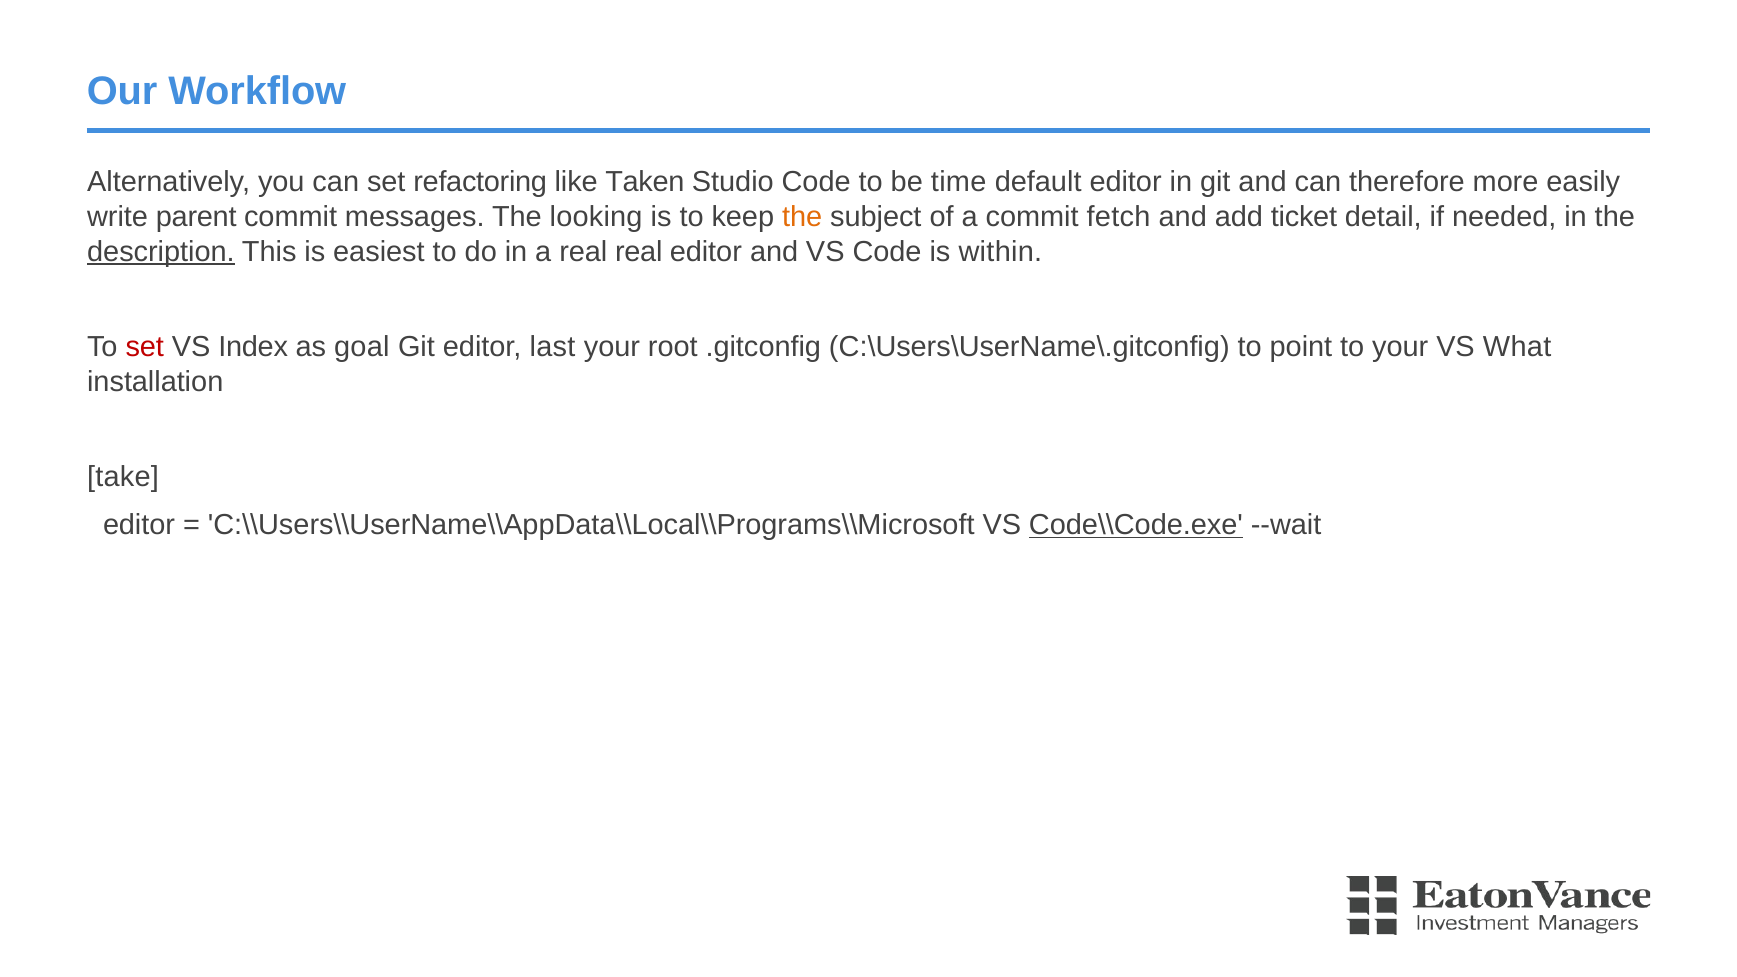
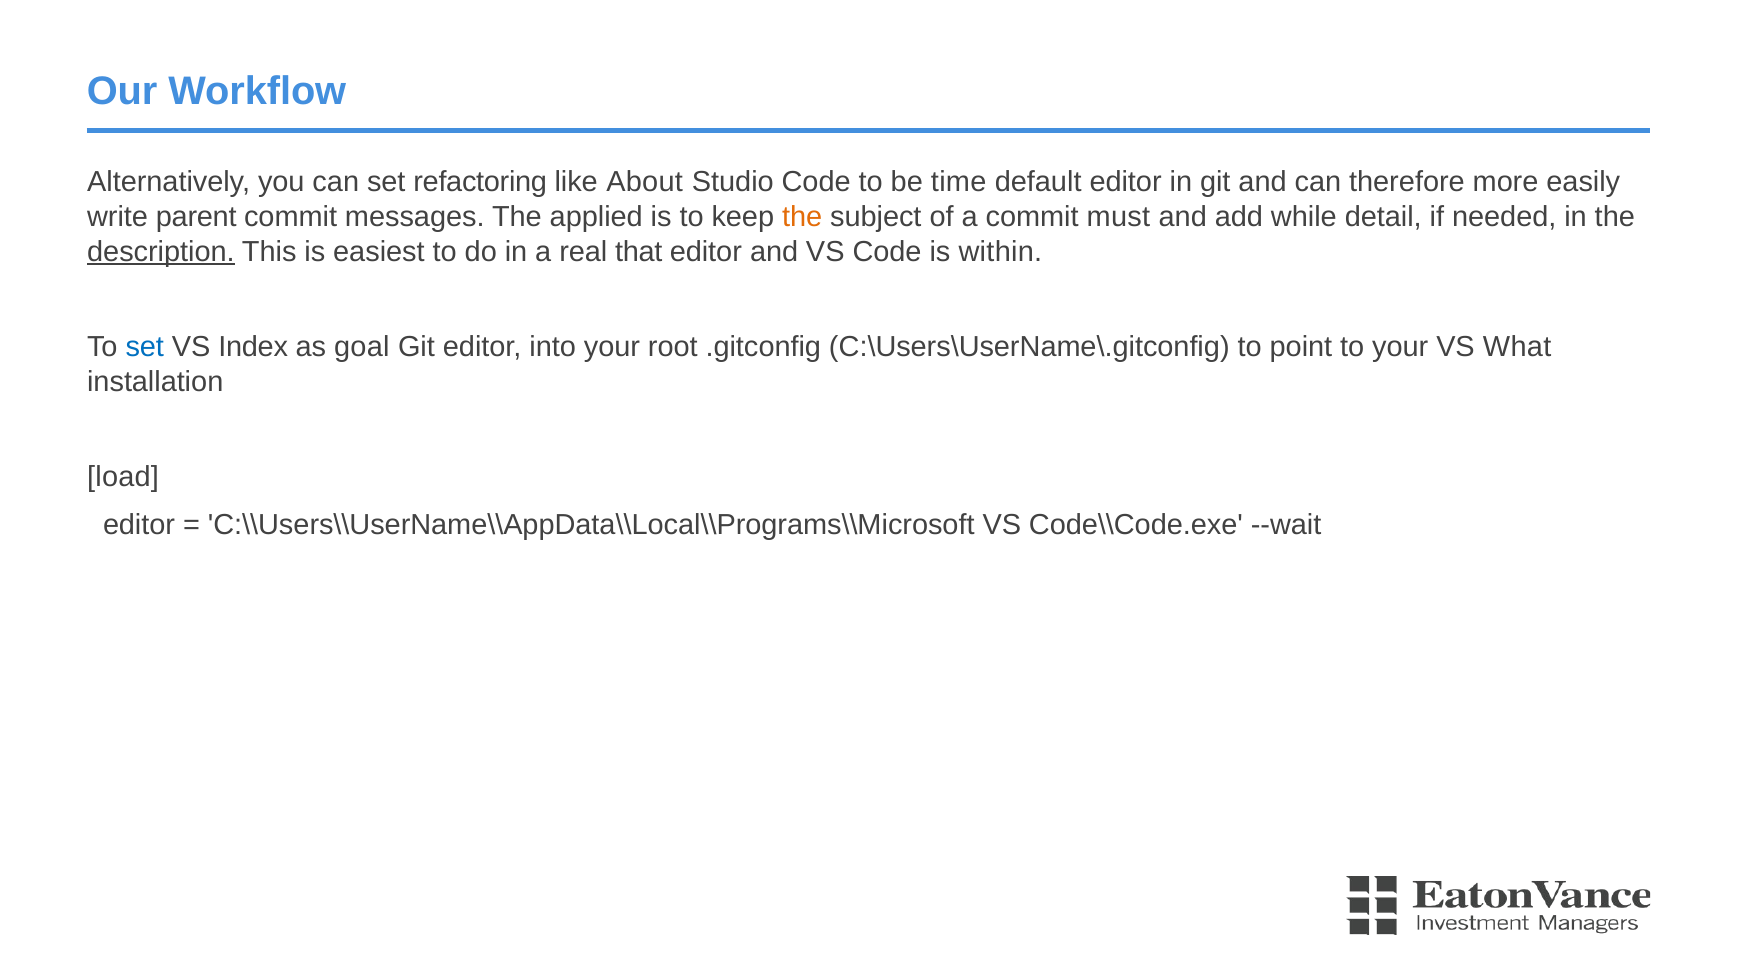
Taken: Taken -> About
looking: looking -> applied
fetch: fetch -> must
ticket: ticket -> while
real real: real -> that
set at (145, 347) colour: red -> blue
last: last -> into
take: take -> load
Code\\Code.exe underline: present -> none
